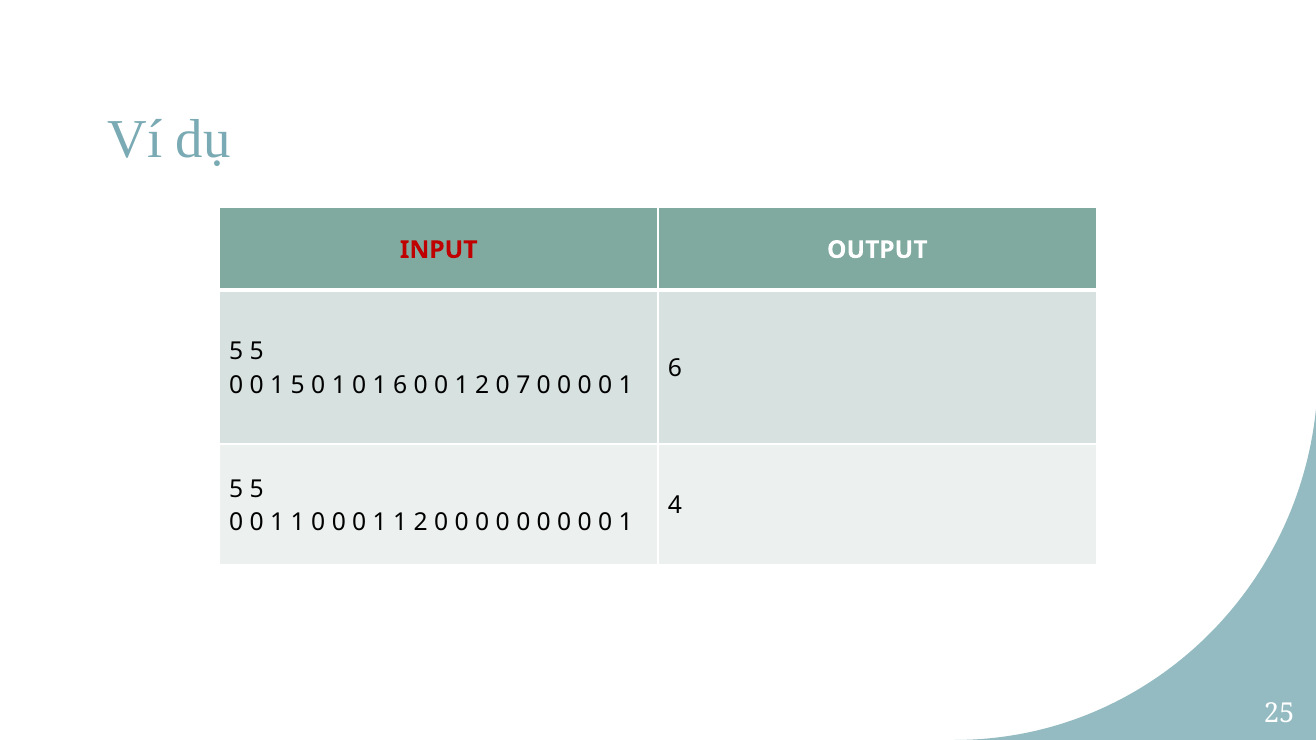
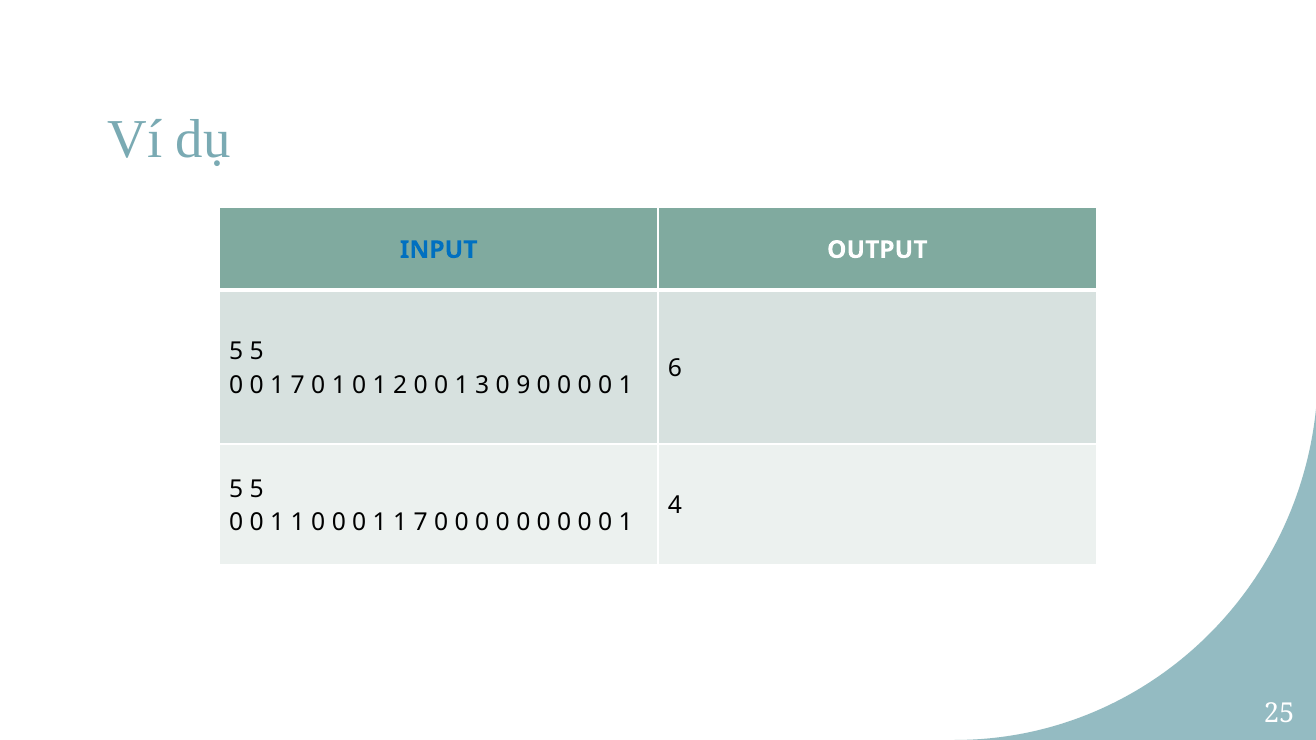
INPUT colour: red -> blue
0 1 5: 5 -> 7
1 0 1 6: 6 -> 2
0 1 2: 2 -> 3
7: 7 -> 9
1 1 2: 2 -> 7
